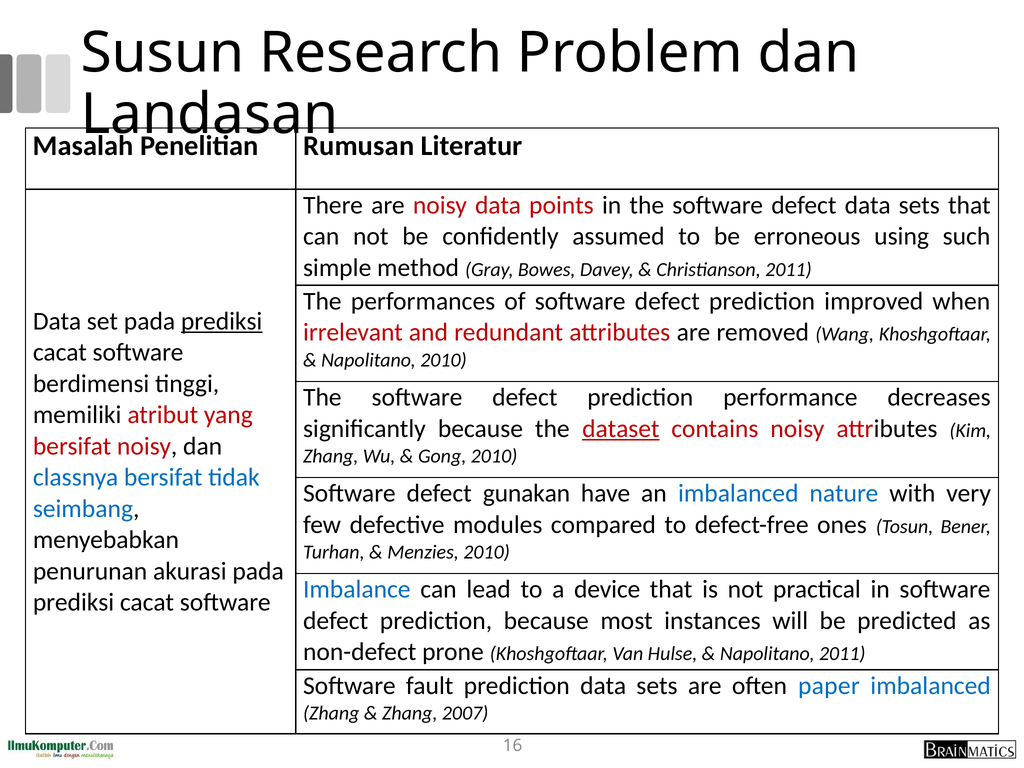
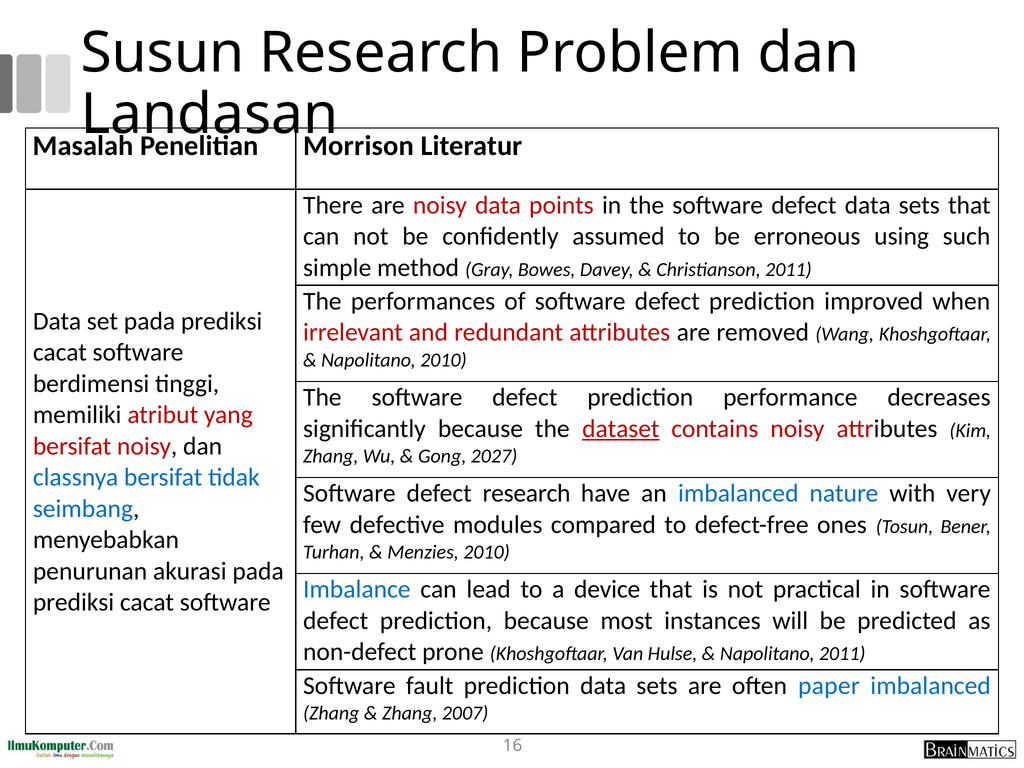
Rumusan: Rumusan -> Morrison
prediksi at (222, 321) underline: present -> none
Gong 2010: 2010 -> 2027
defect gunakan: gunakan -> research
